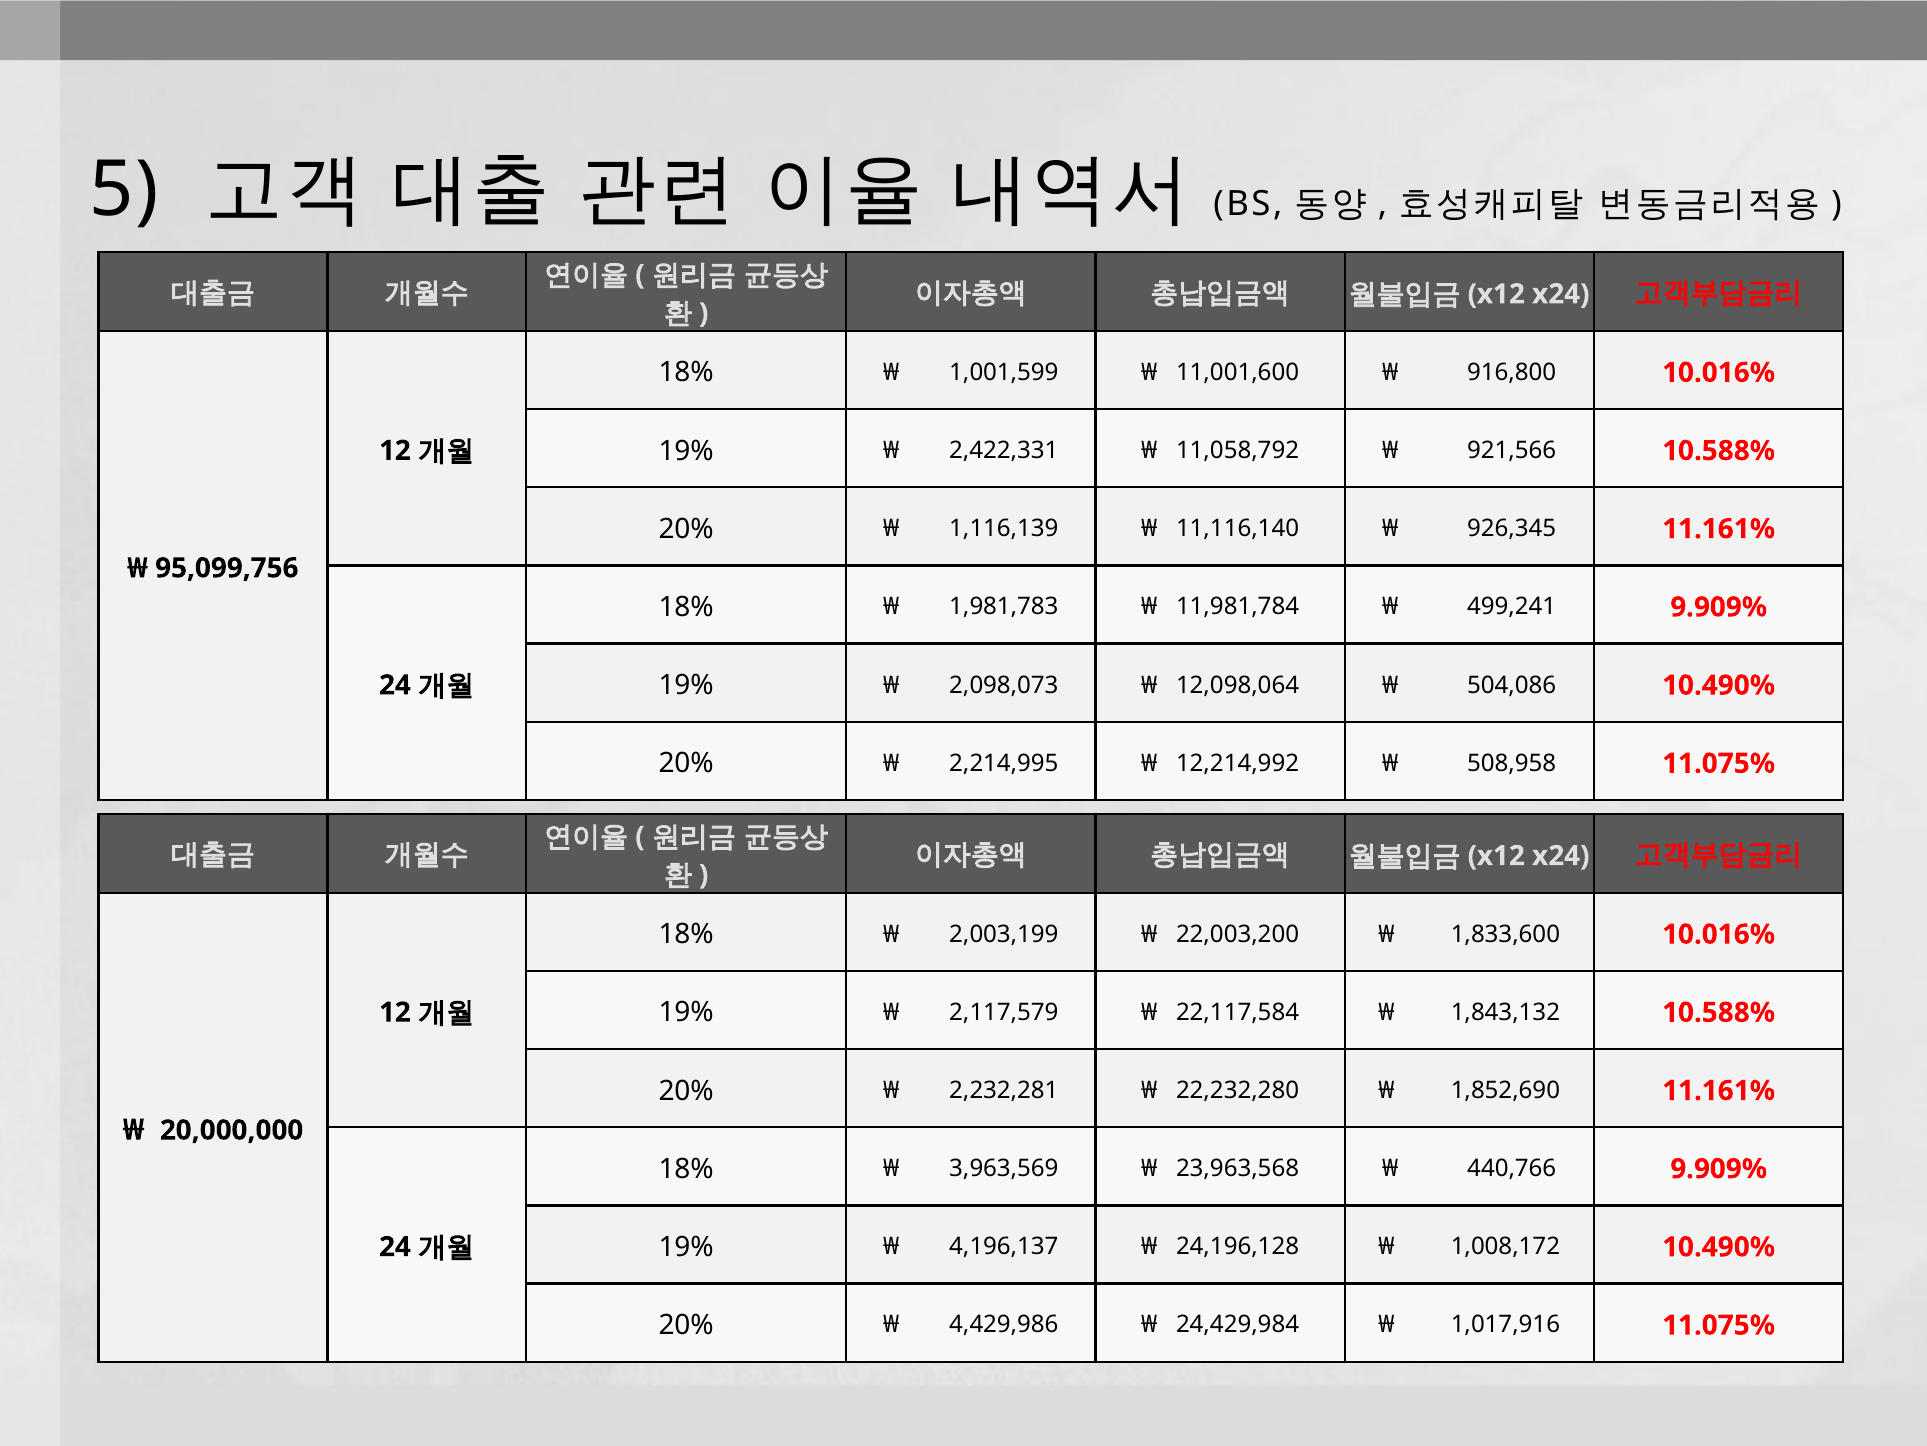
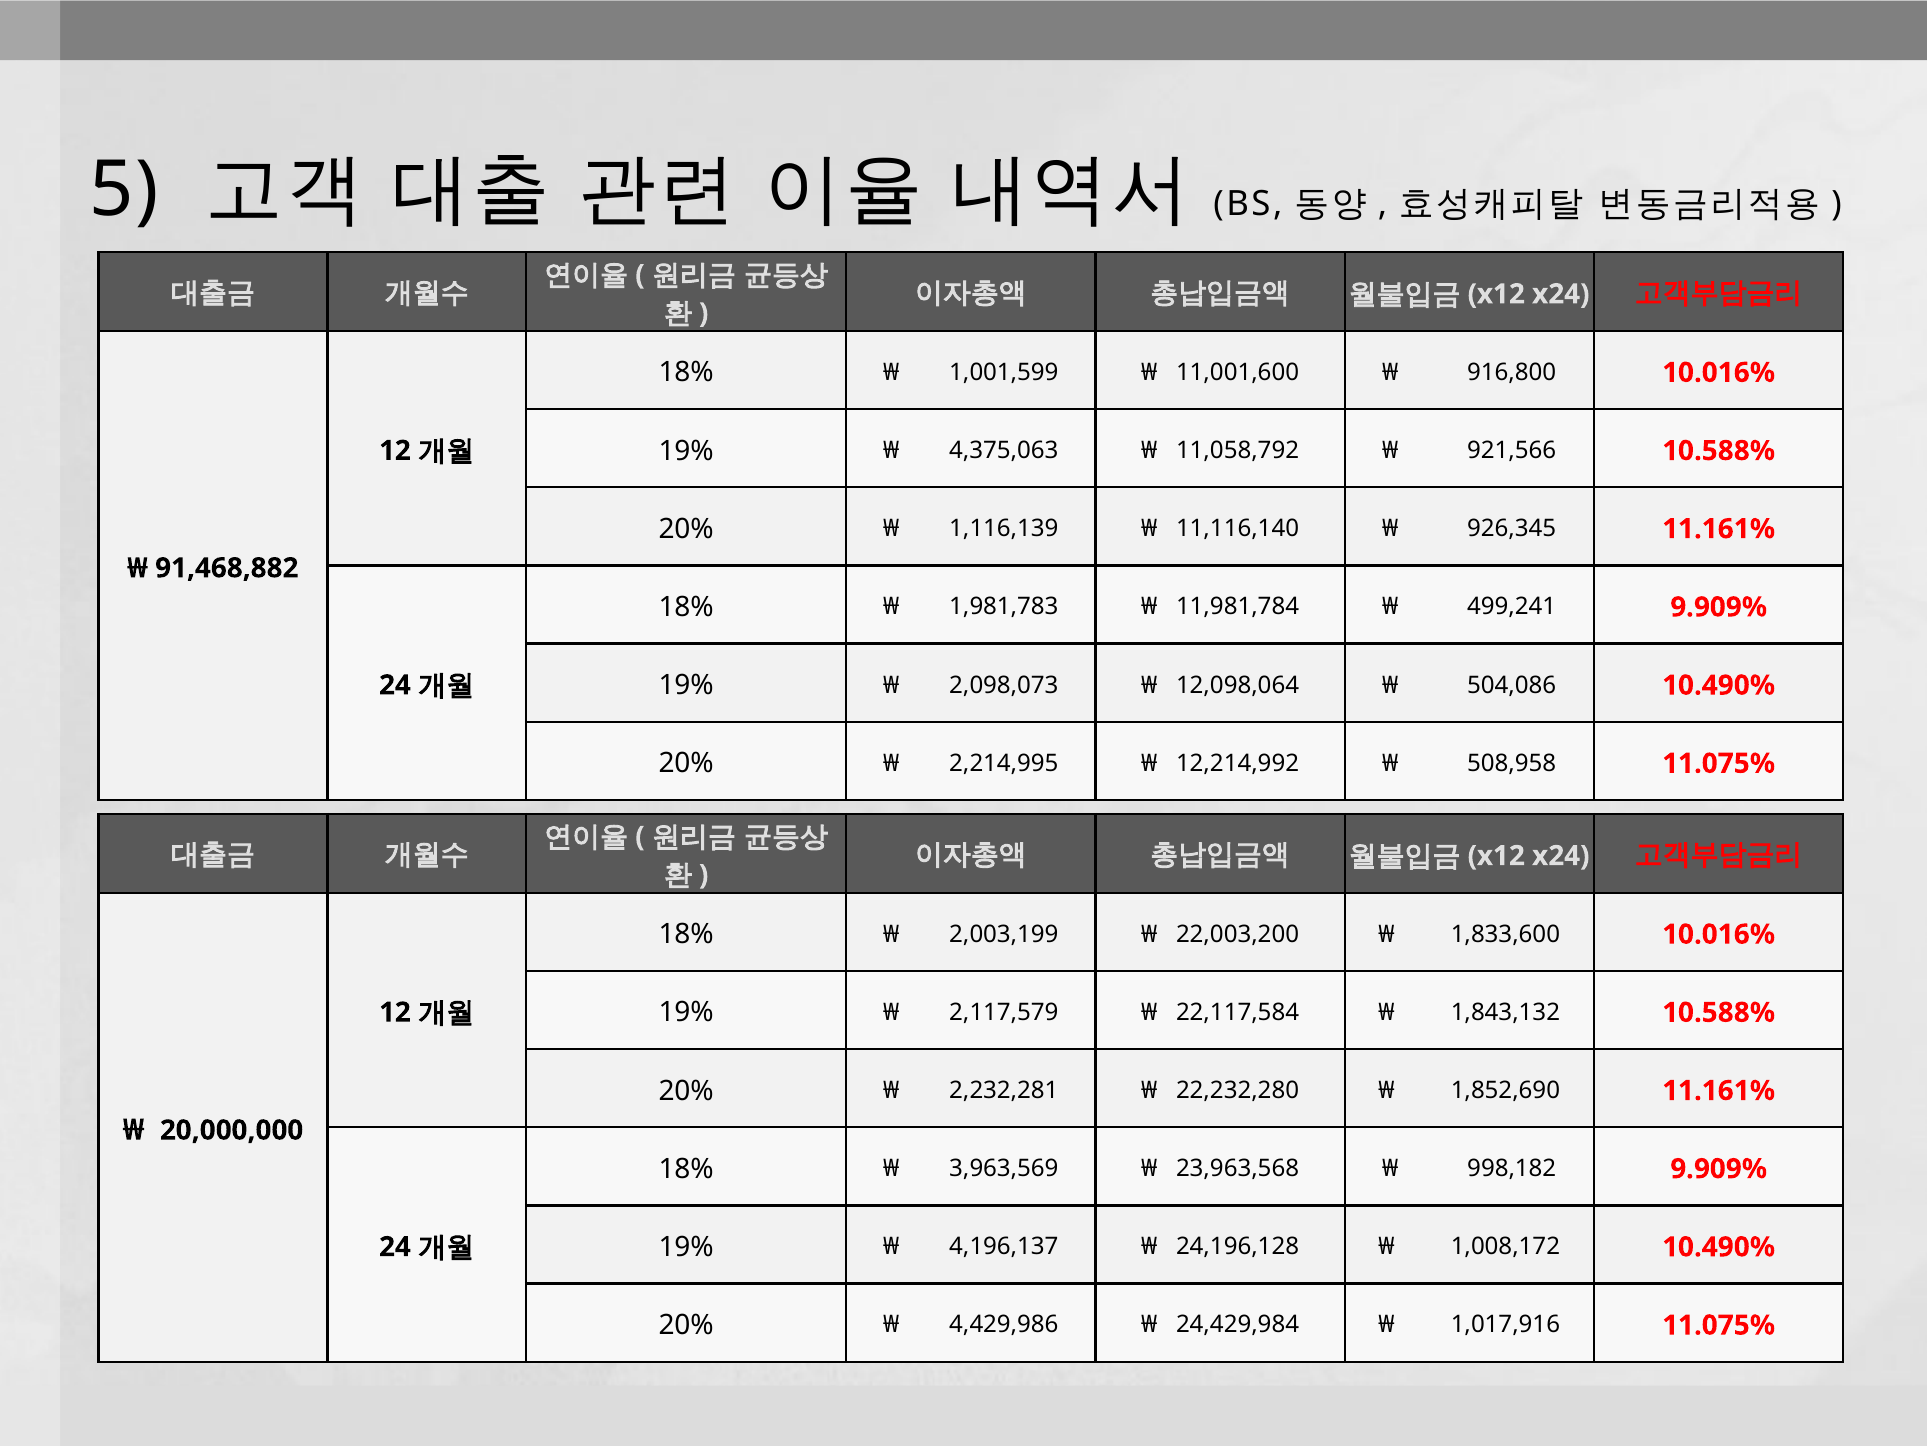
2,422,331: 2,422,331 -> 4,375,063
95,099,756: 95,099,756 -> 91,468,882
440,766: 440,766 -> 998,182
